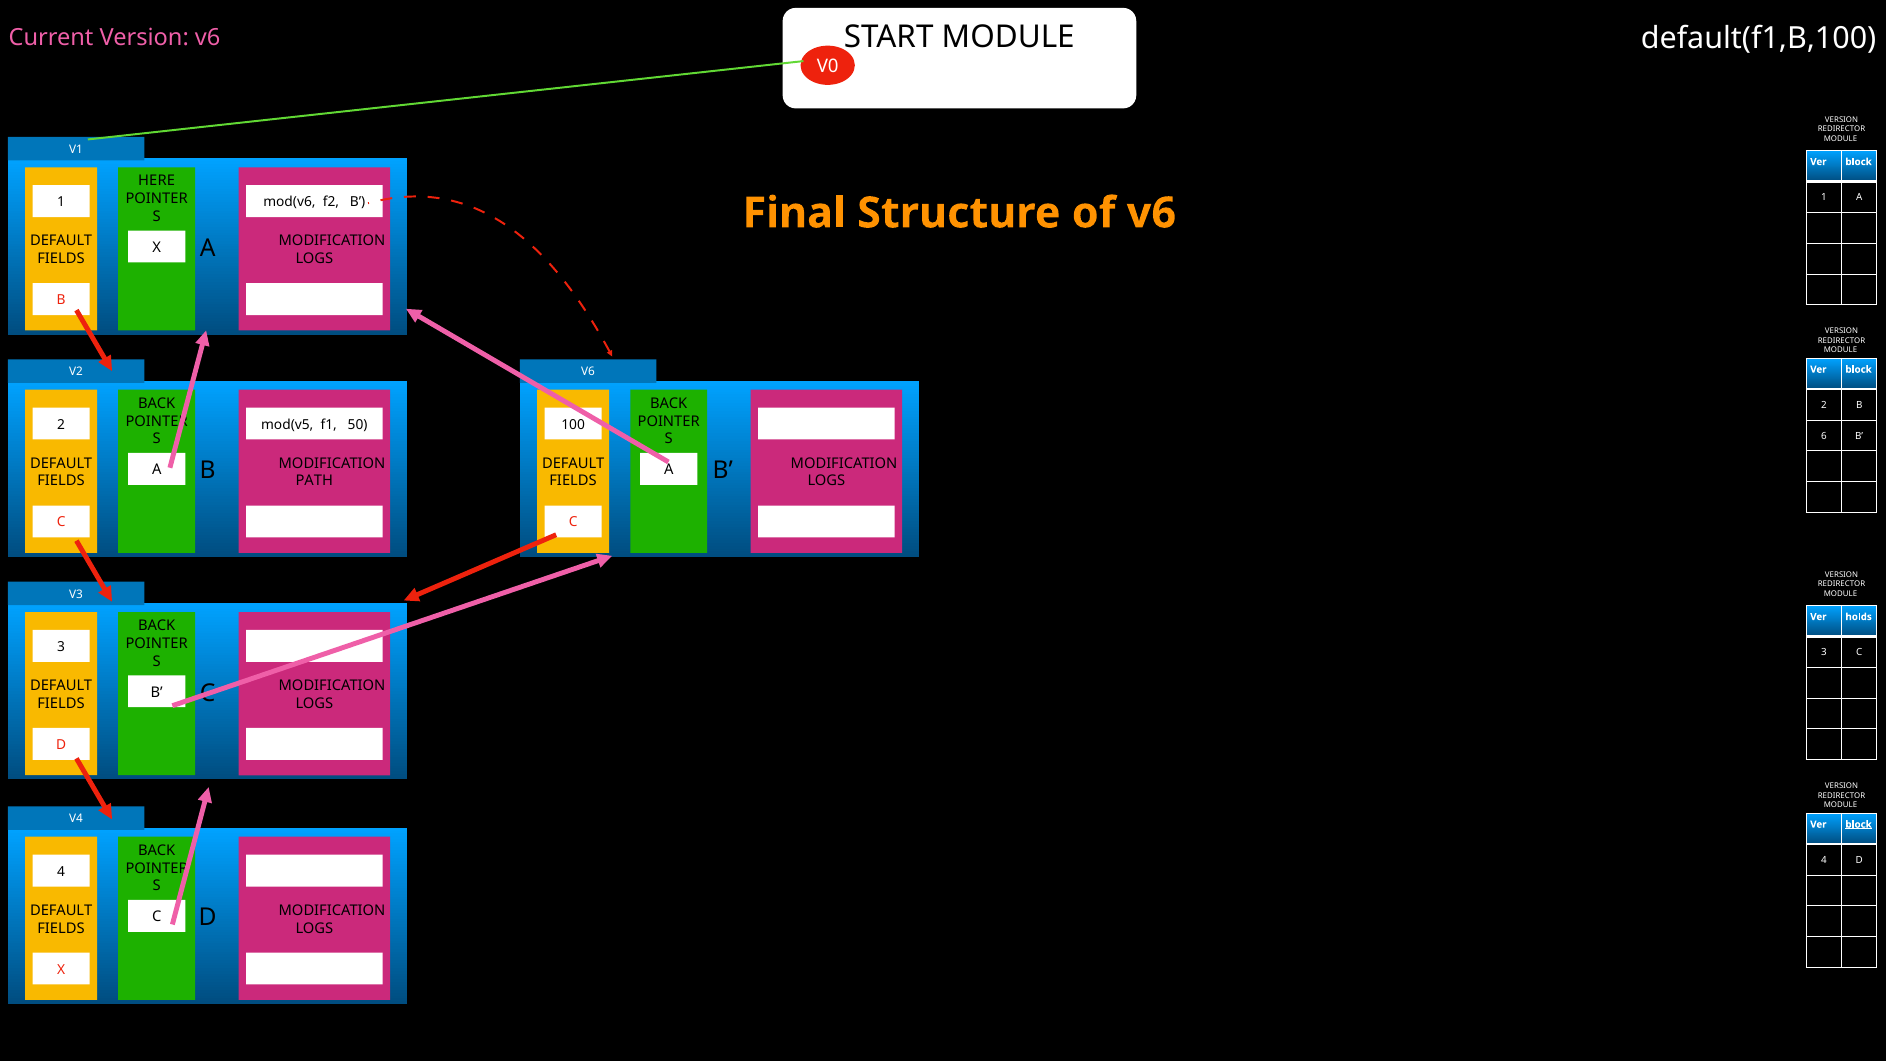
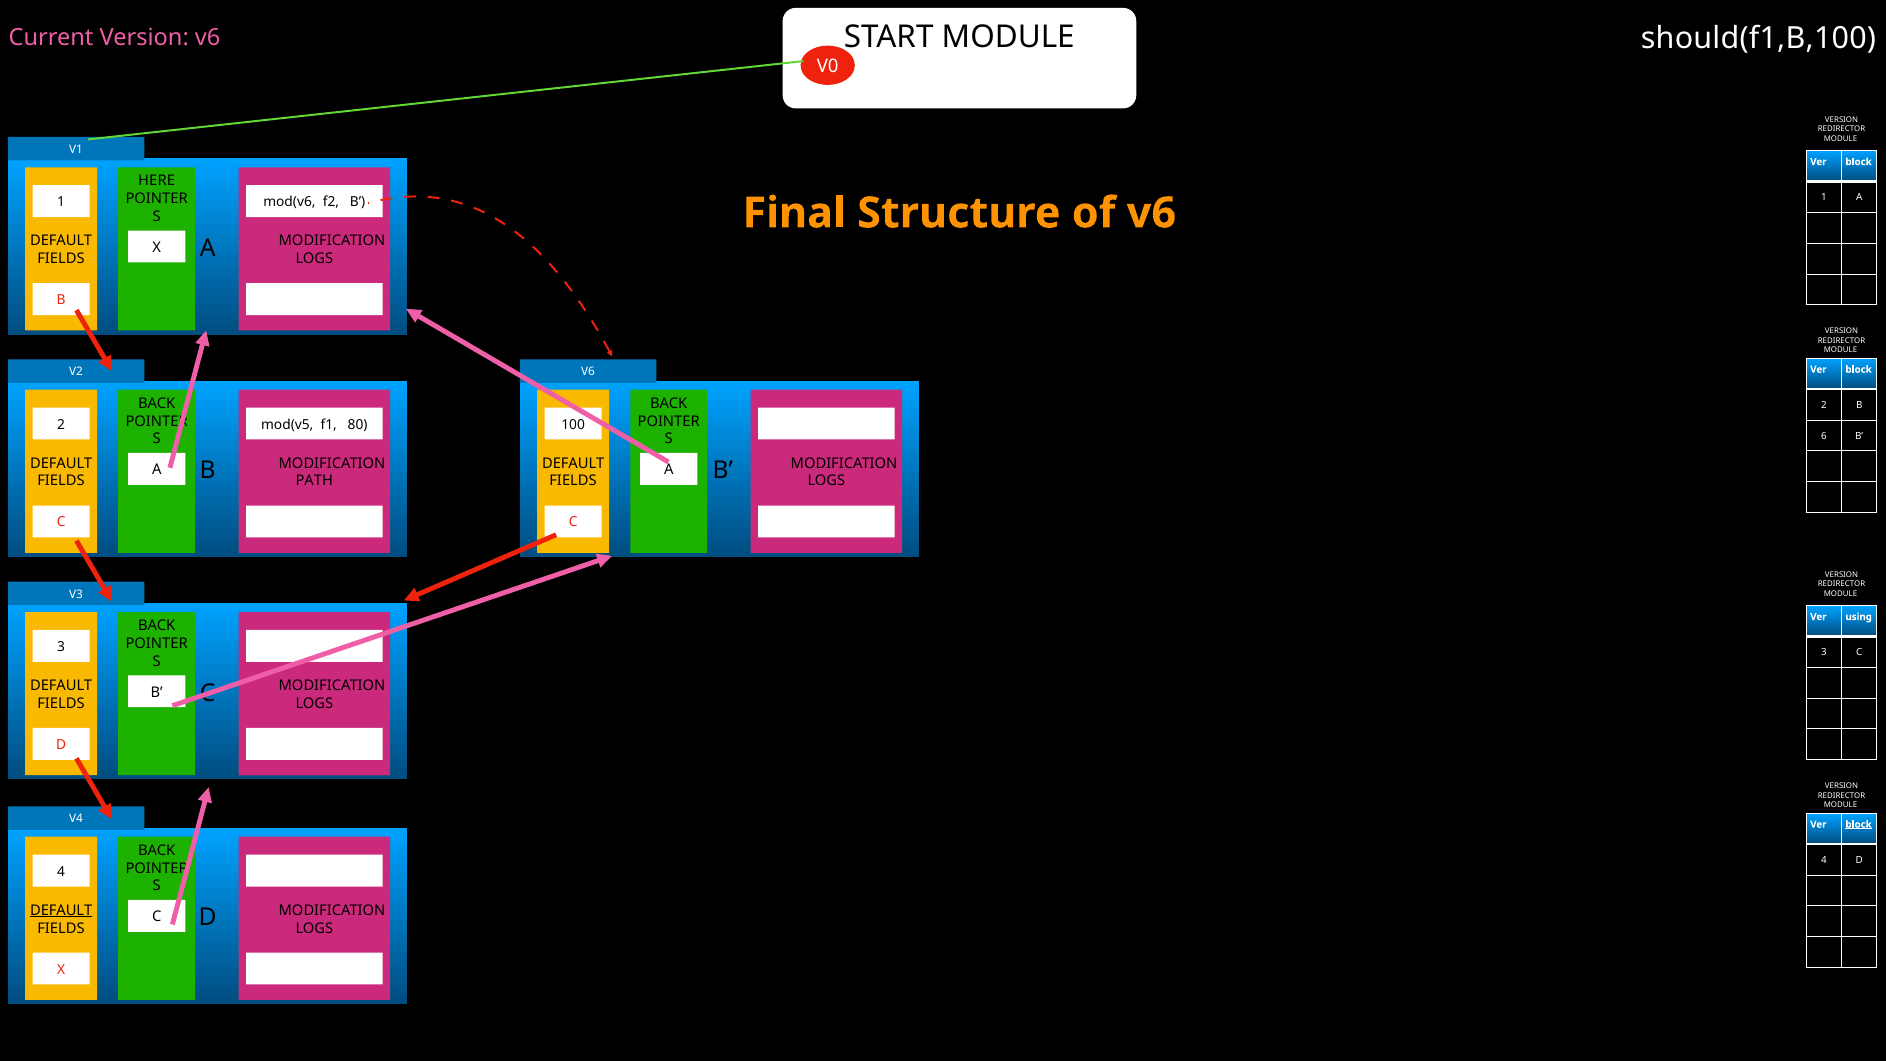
default(f1,B,100: default(f1,B,100 -> should(f1,B,100
50: 50 -> 80
holds: holds -> using
DEFAULT at (61, 910) underline: none -> present
